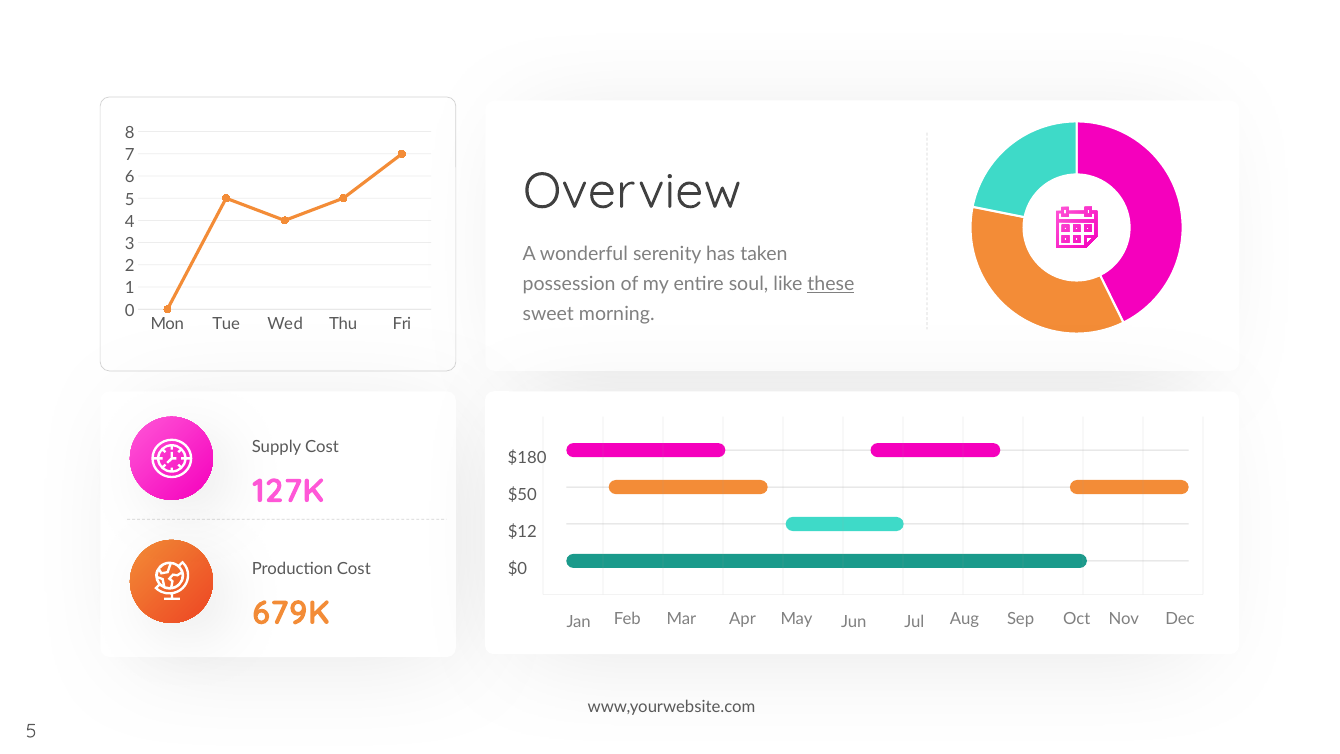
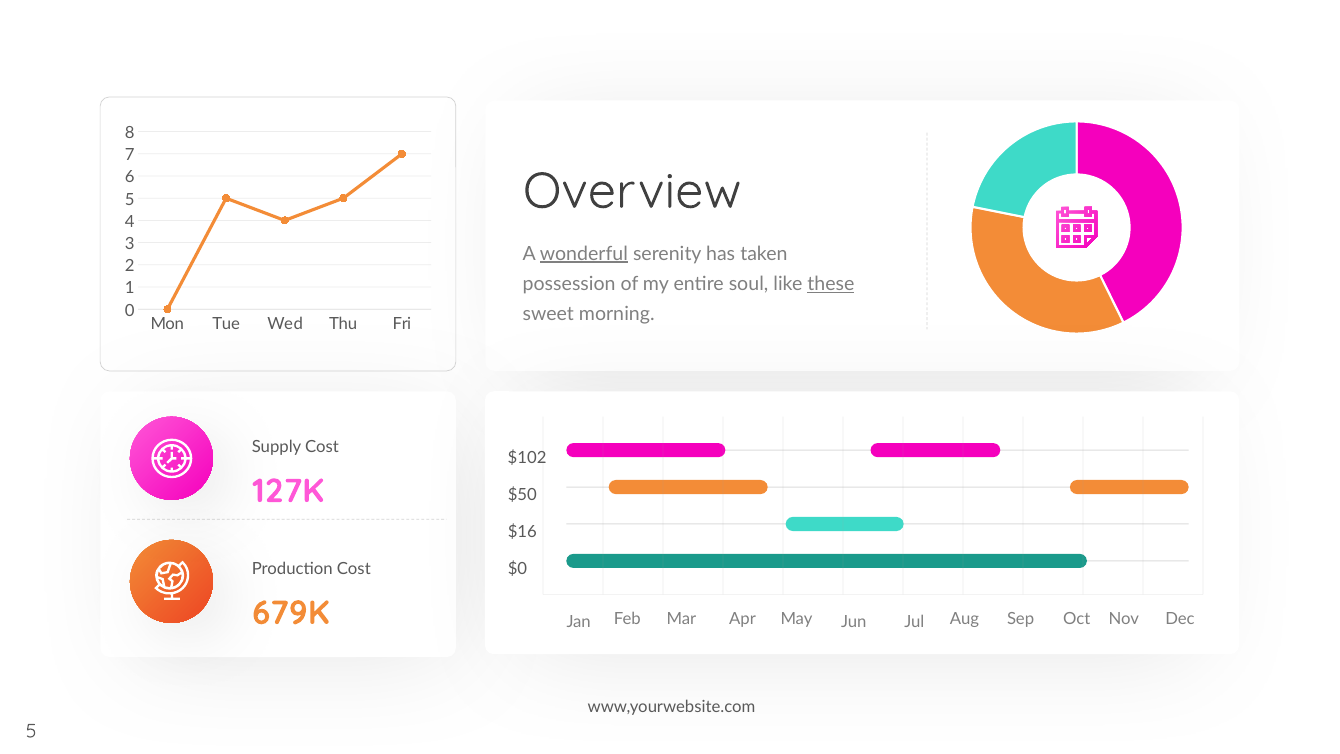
wonderful underline: none -> present
$180: $180 -> $102
$12: $12 -> $16
